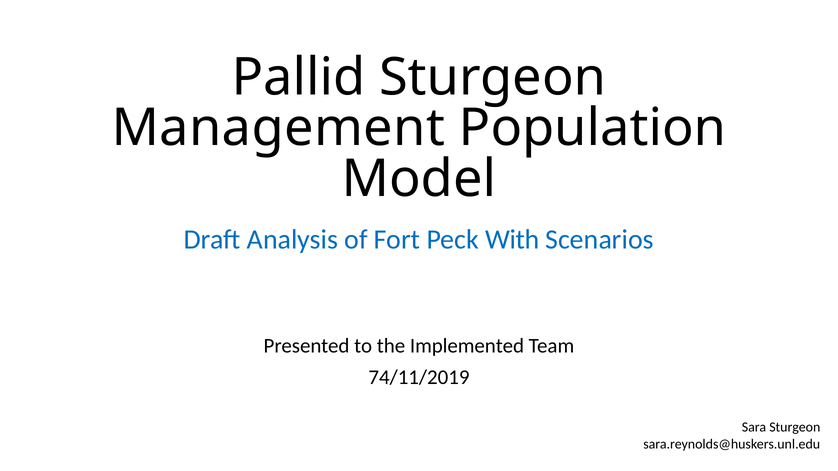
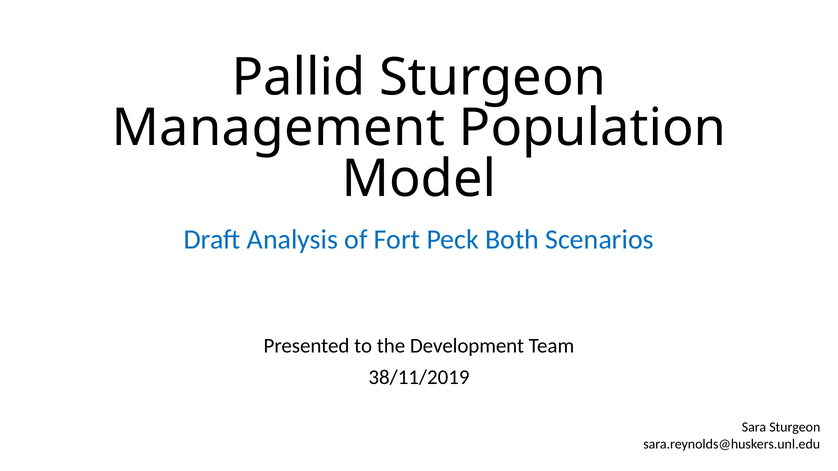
With: With -> Both
Implemented: Implemented -> Development
74/11/2019: 74/11/2019 -> 38/11/2019
